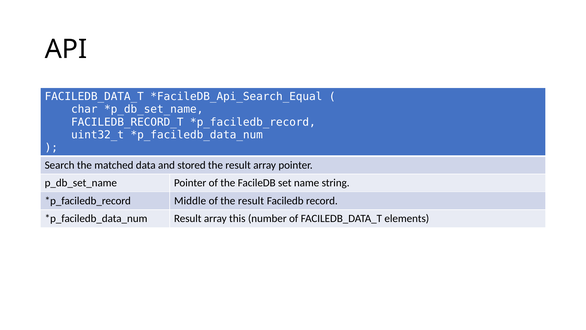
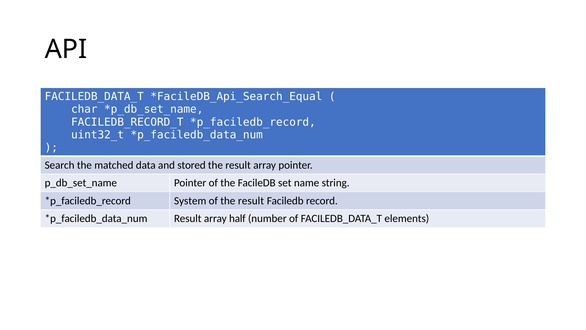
Middle: Middle -> System
this: this -> half
